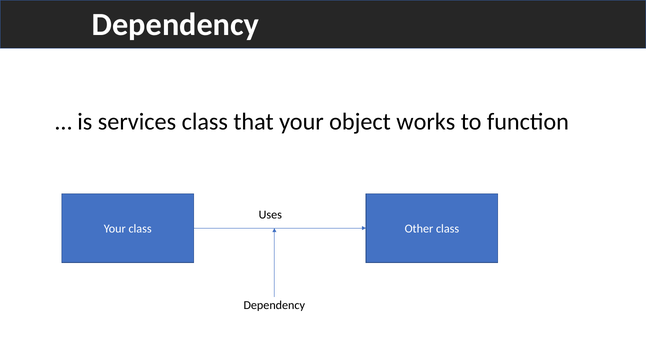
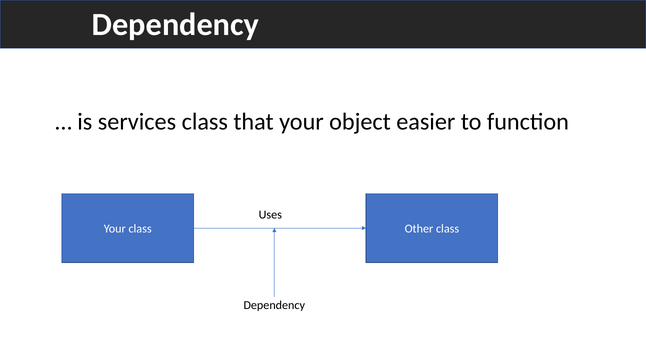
works: works -> easier
